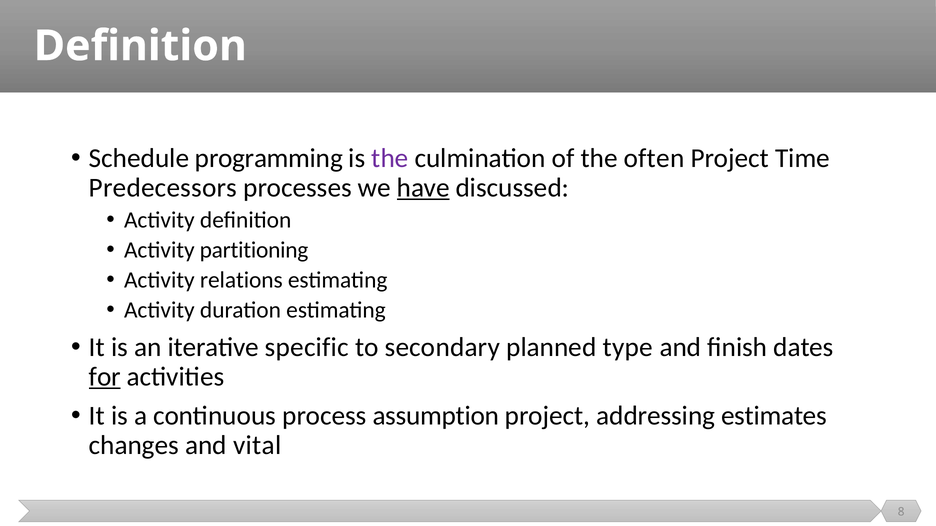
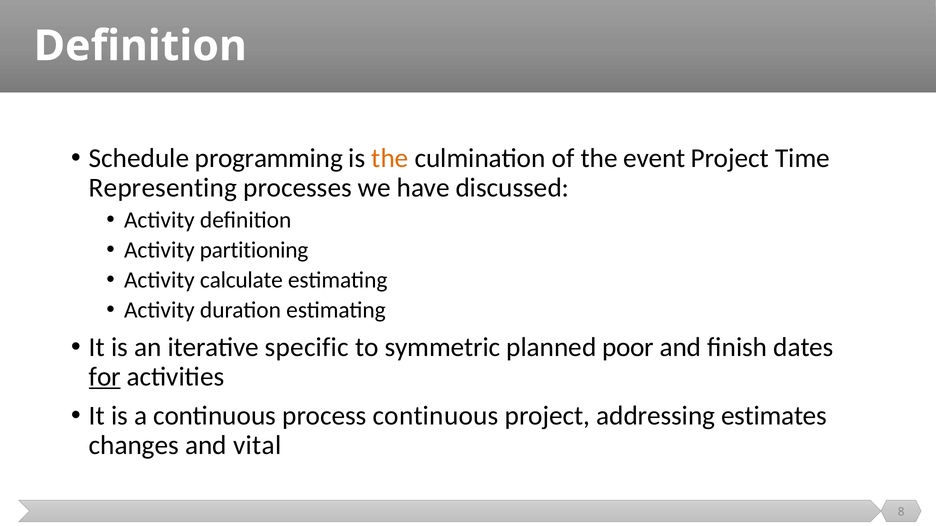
the at (390, 158) colour: purple -> orange
often: often -> event
Predecessors: Predecessors -> Representing
have underline: present -> none
relations: relations -> calculate
secondary: secondary -> symmetric
type: type -> poor
process assumption: assumption -> continuous
